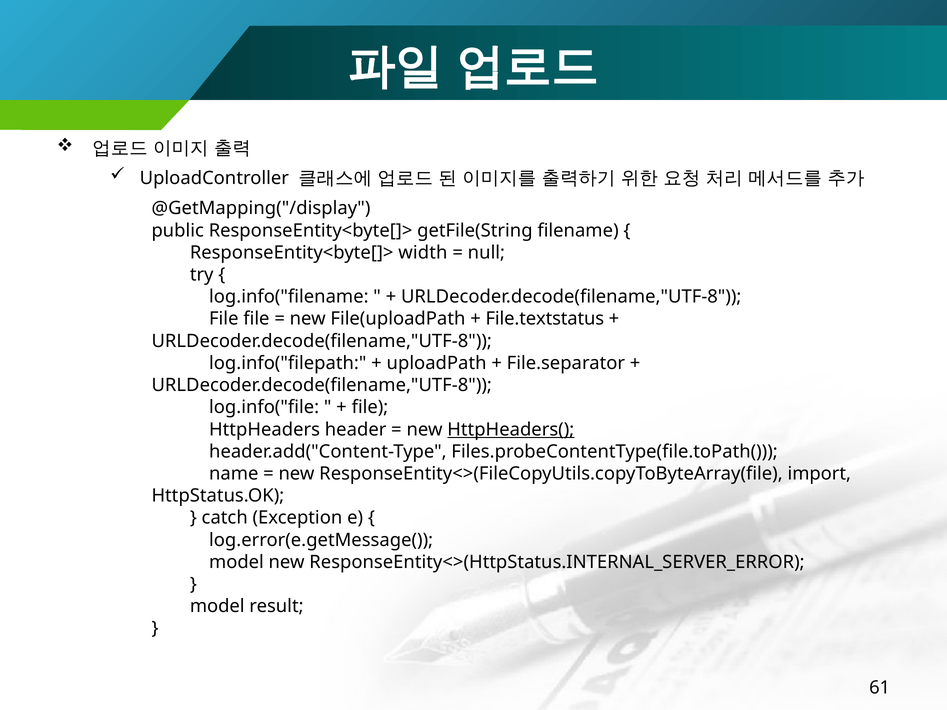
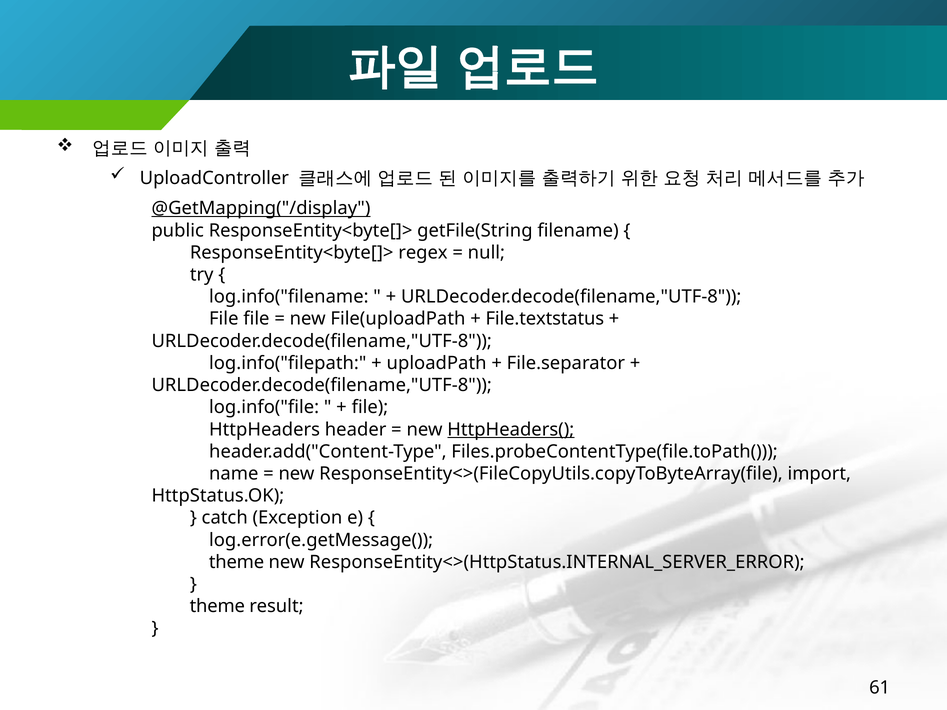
@GetMapping("/display underline: none -> present
width: width -> regex
model at (236, 562): model -> theme
model at (217, 606): model -> theme
